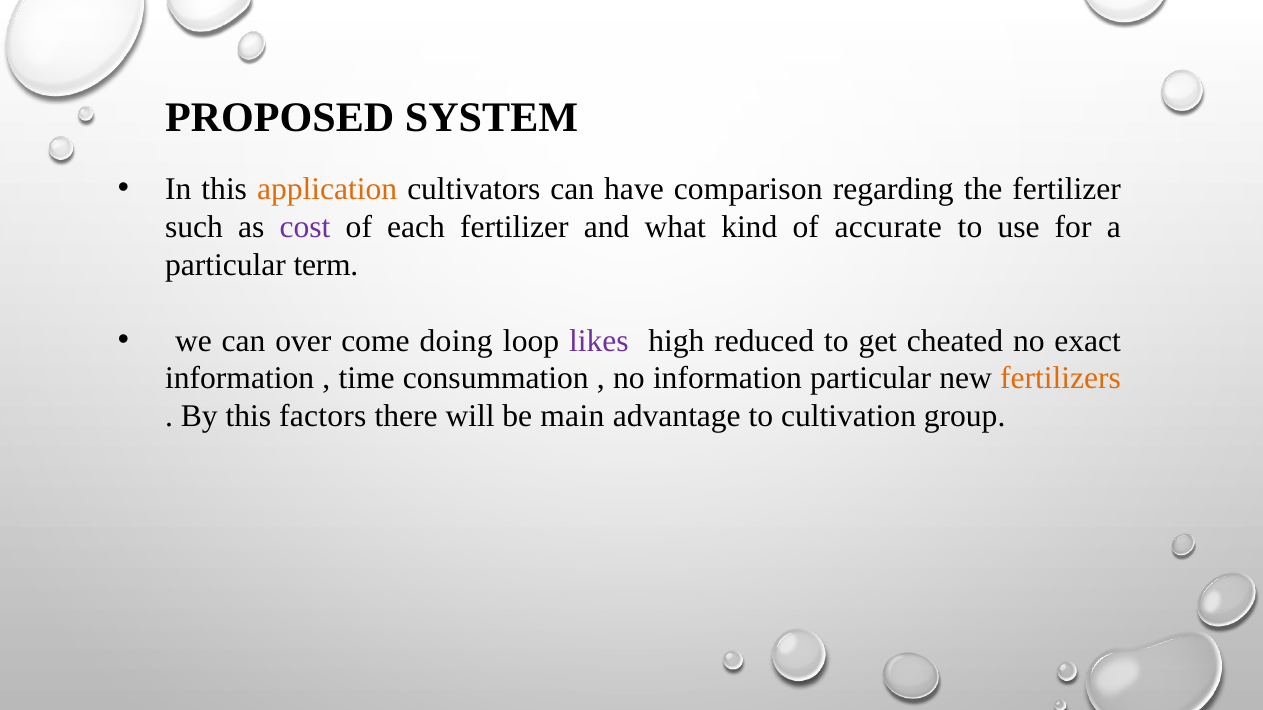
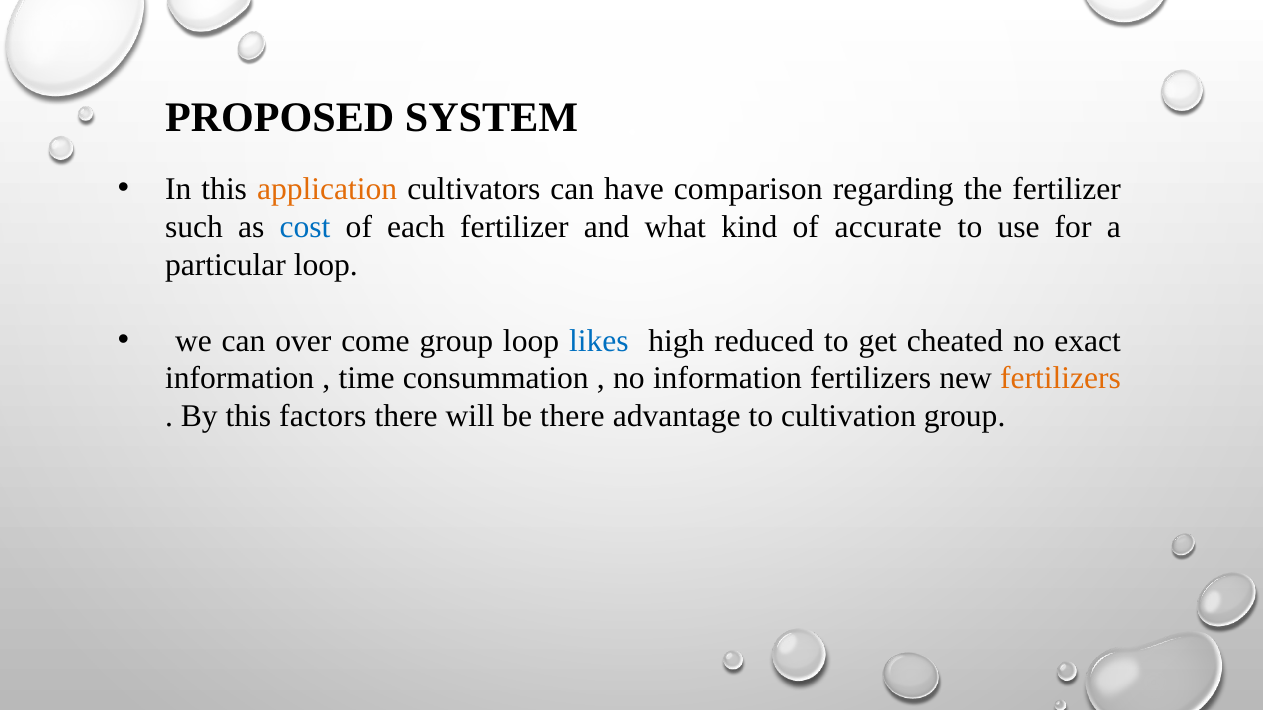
cost colour: purple -> blue
particular term: term -> loop
come doing: doing -> group
likes colour: purple -> blue
information particular: particular -> fertilizers
be main: main -> there
